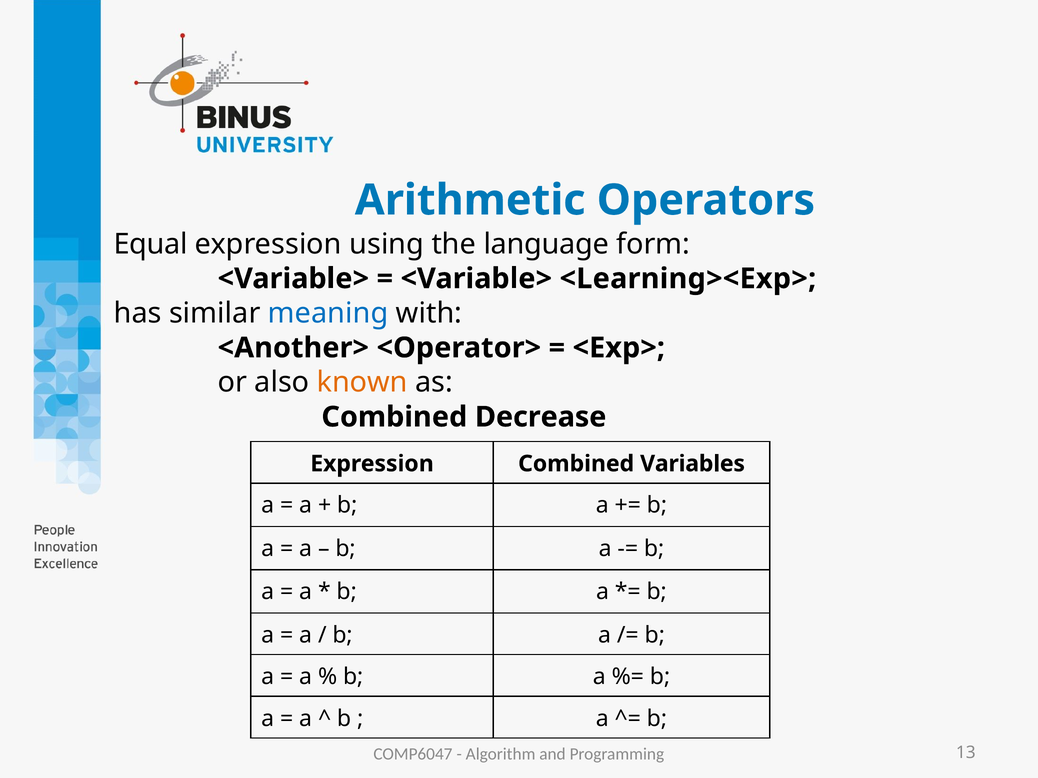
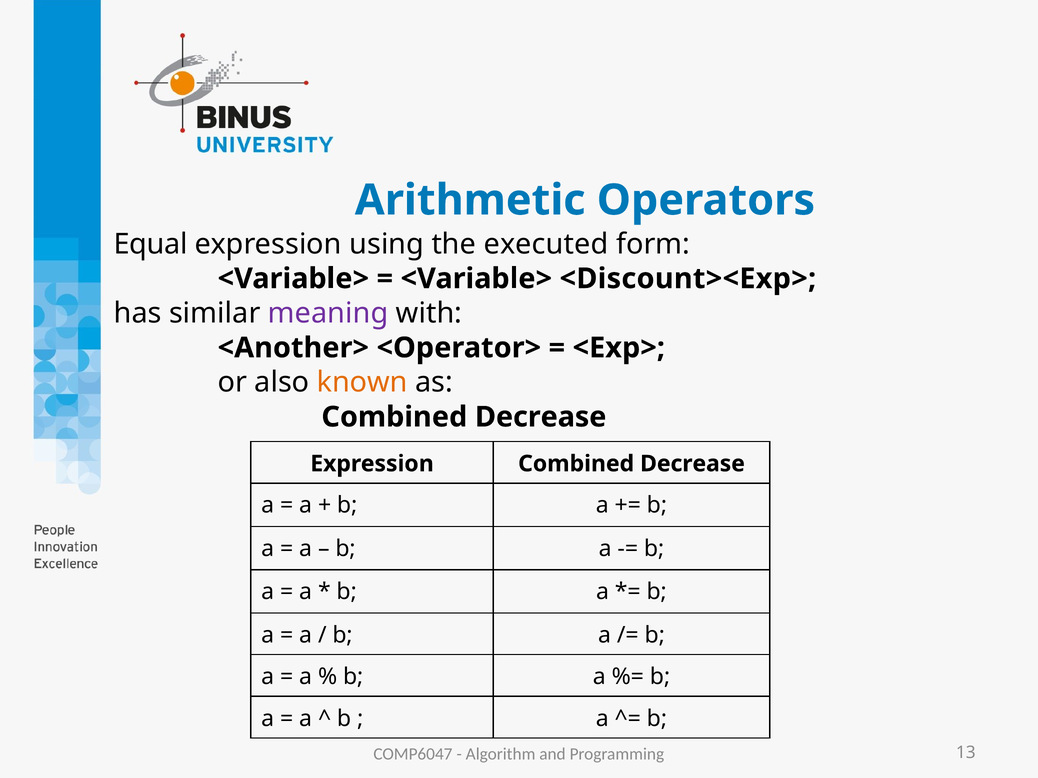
language: language -> executed
<Learning><Exp>: <Learning><Exp> -> <Discount><Exp>
meaning colour: blue -> purple
Expression Combined Variables: Variables -> Decrease
